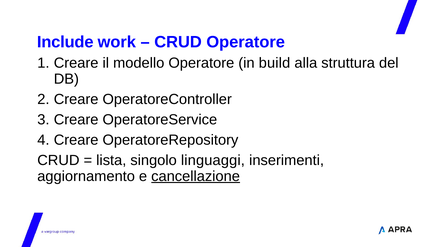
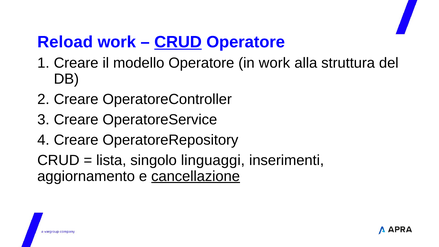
Include: Include -> Reload
CRUD at (178, 42) underline: none -> present
in build: build -> work
